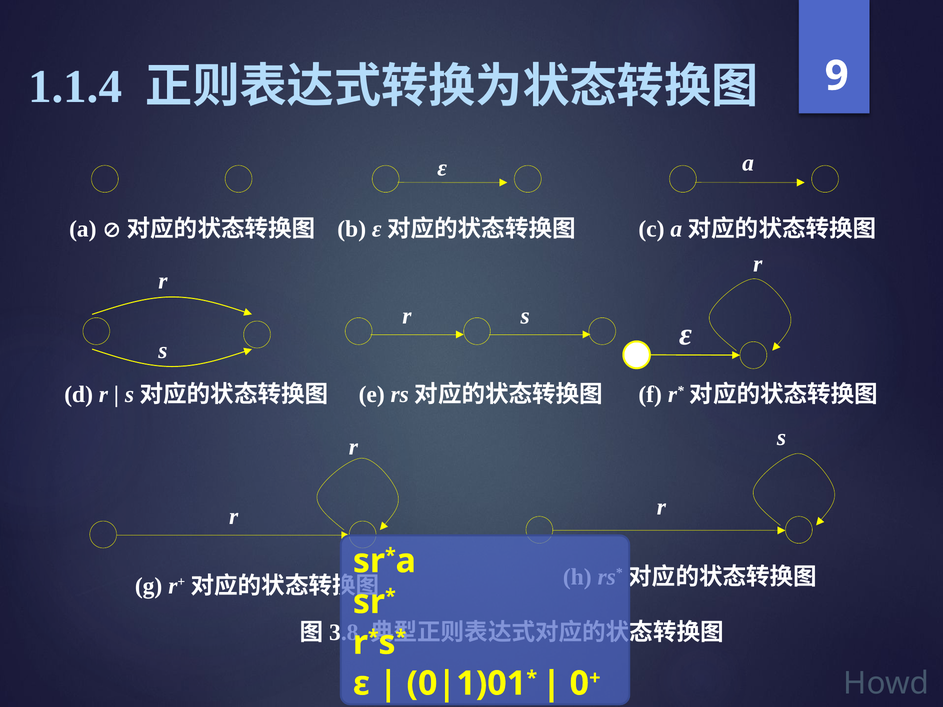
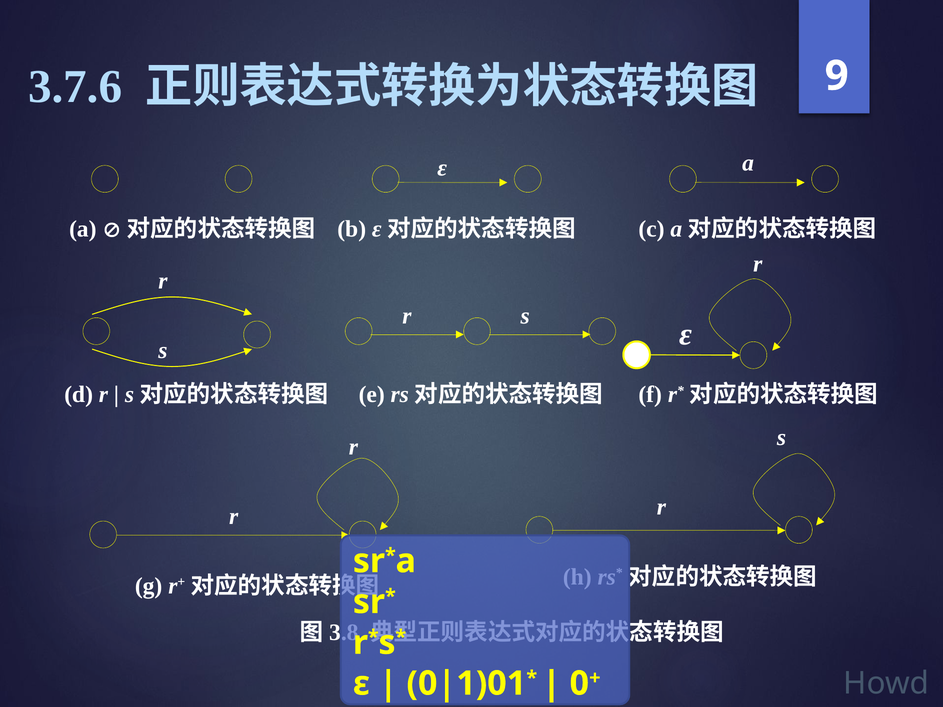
1.1.4: 1.1.4 -> 3.7.6
